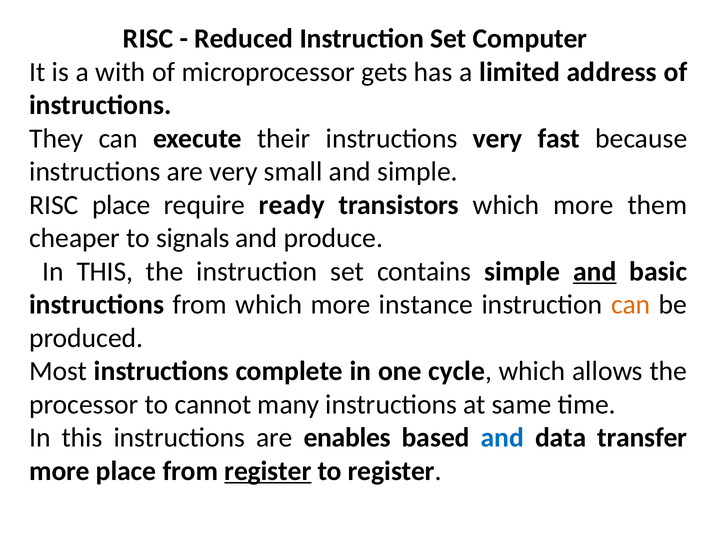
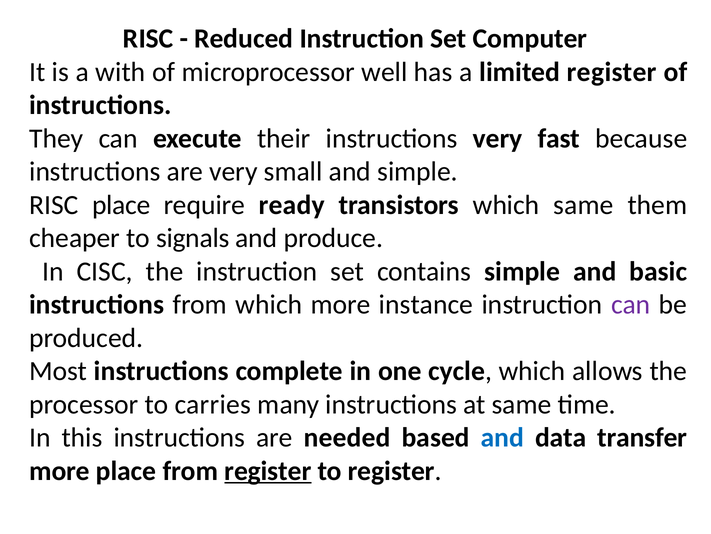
gets: gets -> well
limited address: address -> register
transistors which more: more -> same
THIS at (105, 271): THIS -> CISC
and at (595, 271) underline: present -> none
can at (631, 304) colour: orange -> purple
cannot: cannot -> carries
enables: enables -> needed
